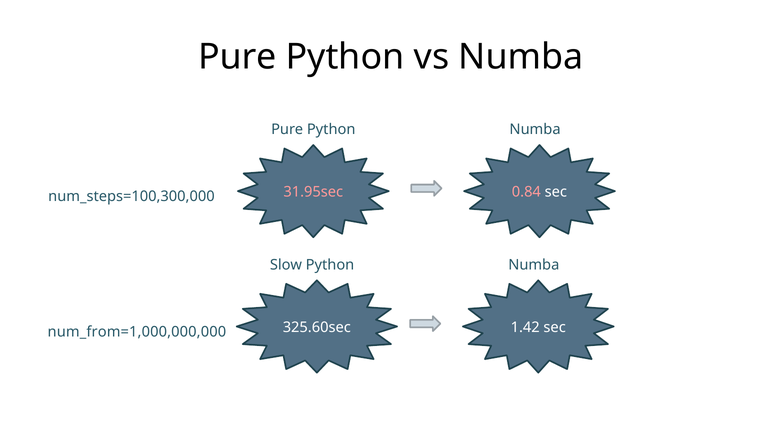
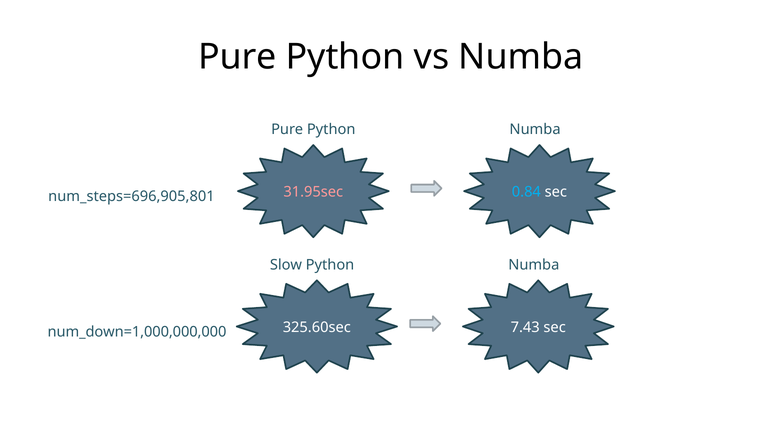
0.84 colour: pink -> light blue
num_steps=100,300,000: num_steps=100,300,000 -> num_steps=696,905,801
1.42: 1.42 -> 7.43
num_from=1,000,000,000: num_from=1,000,000,000 -> num_down=1,000,000,000
